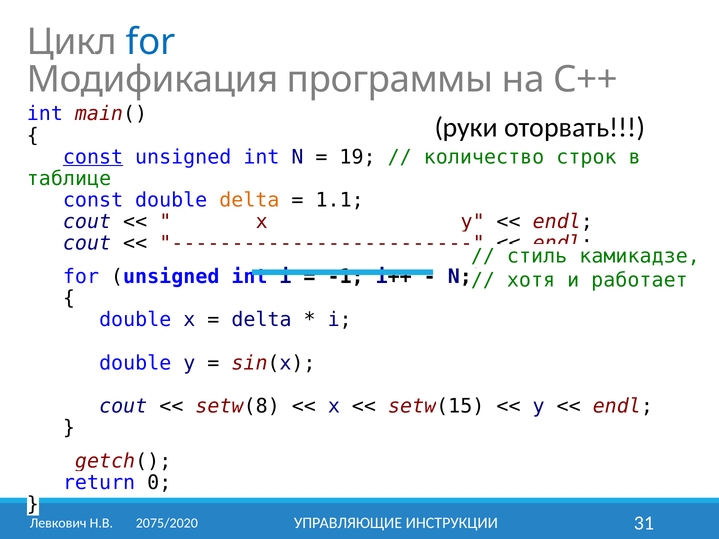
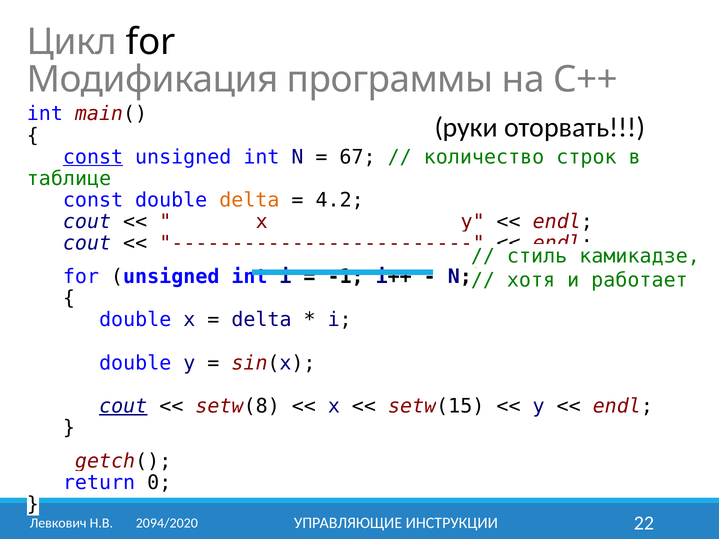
for at (151, 42) colour: blue -> black
19: 19 -> 67
1.1: 1.1 -> 4.2
cout at (123, 406) underline: none -> present
31: 31 -> 22
2075/2020: 2075/2020 -> 2094/2020
